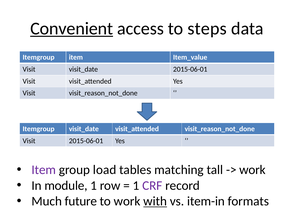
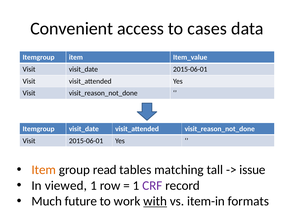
Convenient underline: present -> none
steps: steps -> cases
Item at (44, 169) colour: purple -> orange
load: load -> read
work at (252, 169): work -> issue
module: module -> viewed
